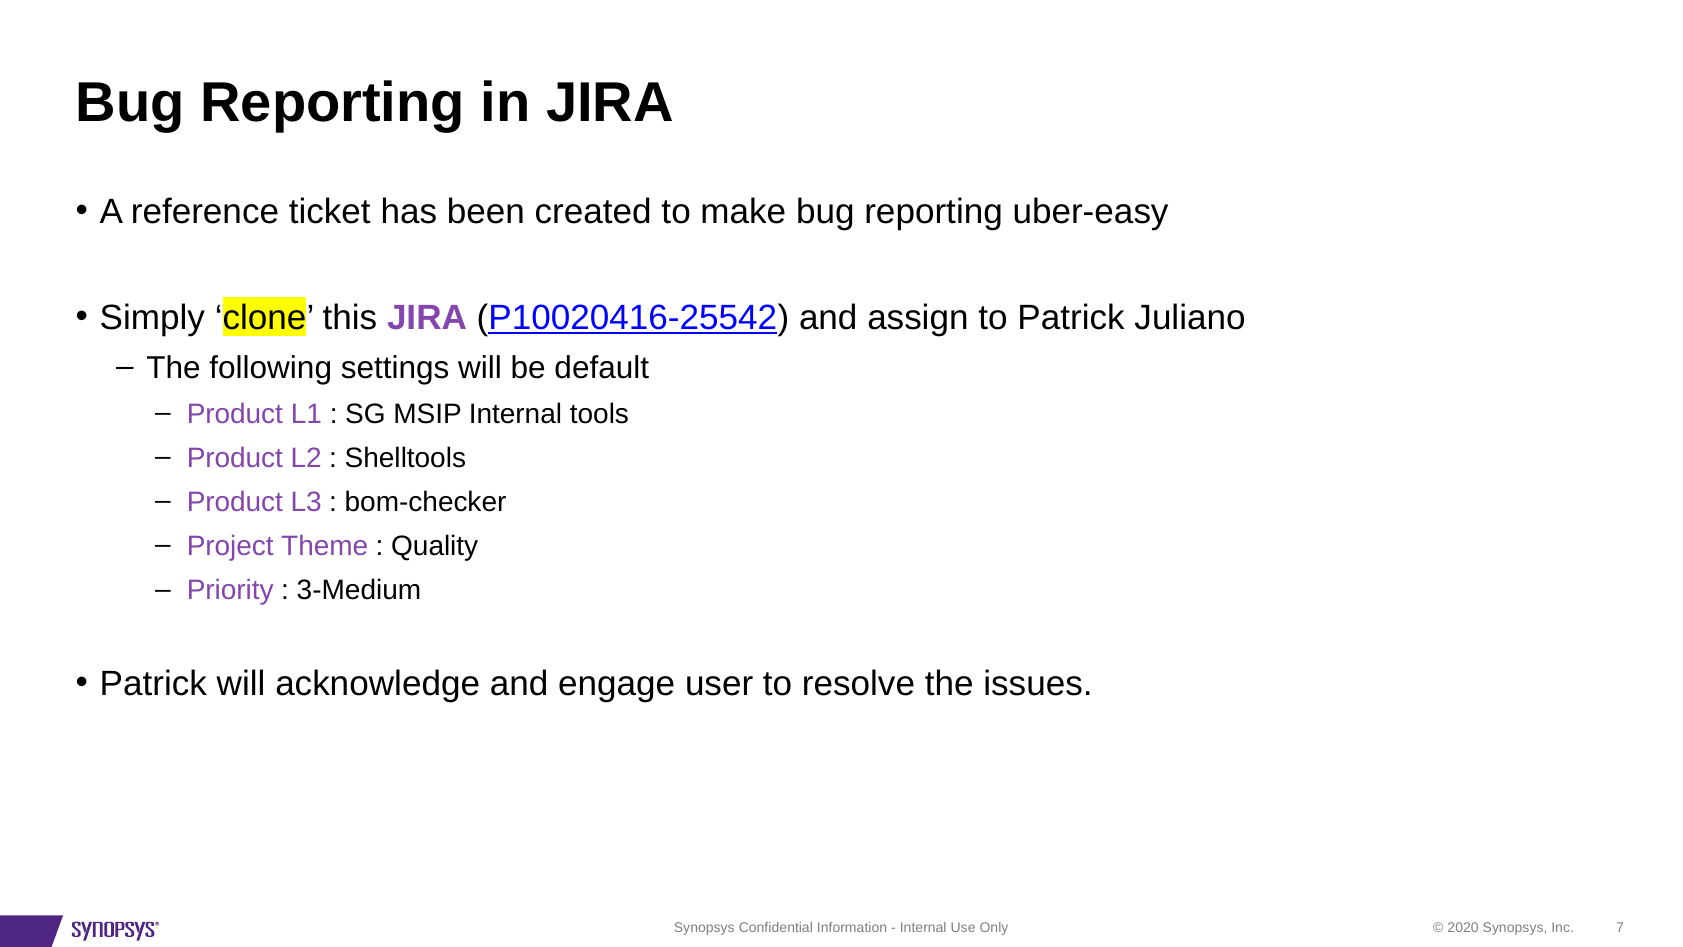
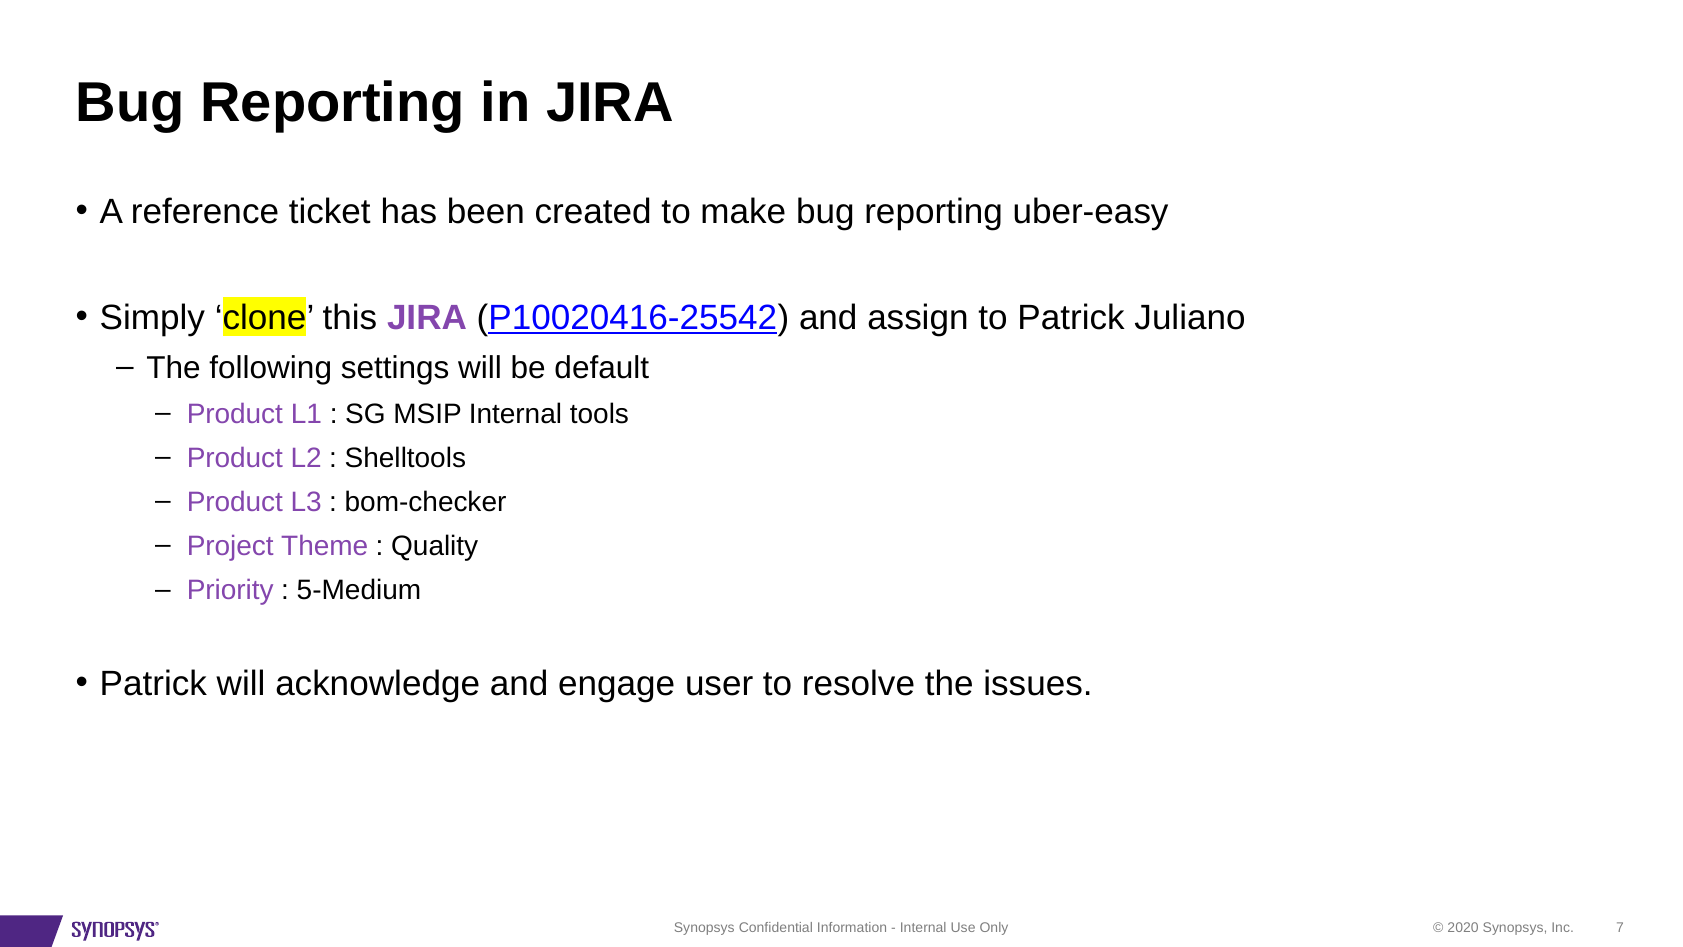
3-Medium: 3-Medium -> 5-Medium
